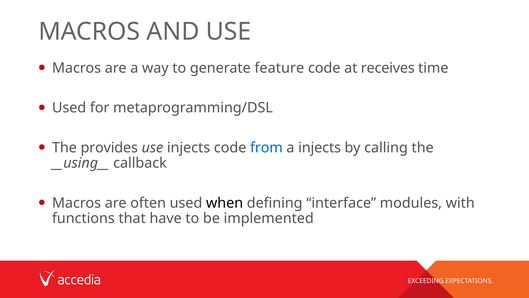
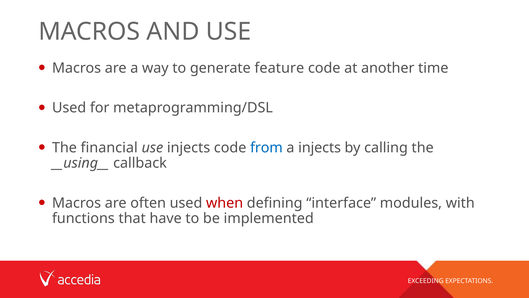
receives: receives -> another
provides: provides -> financial
when colour: black -> red
